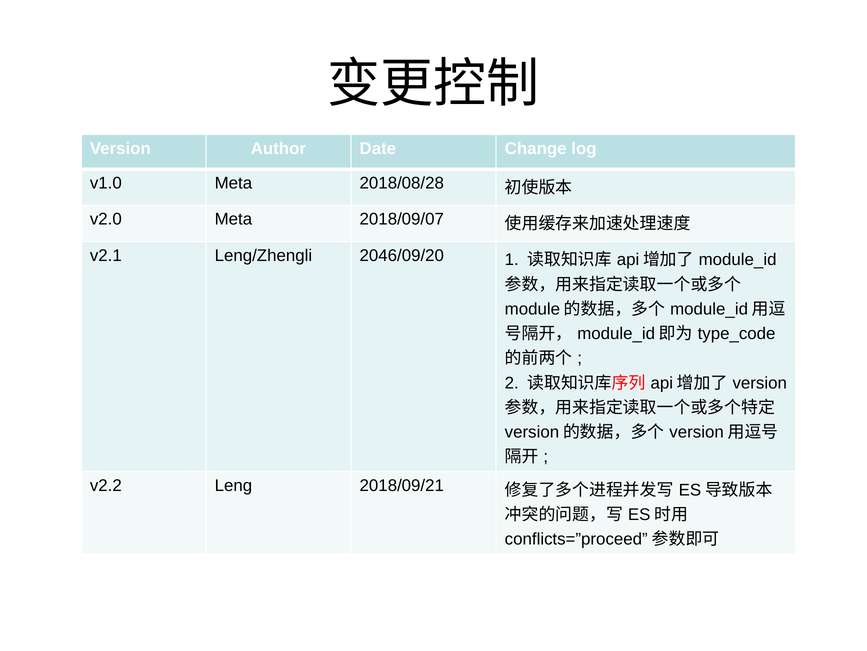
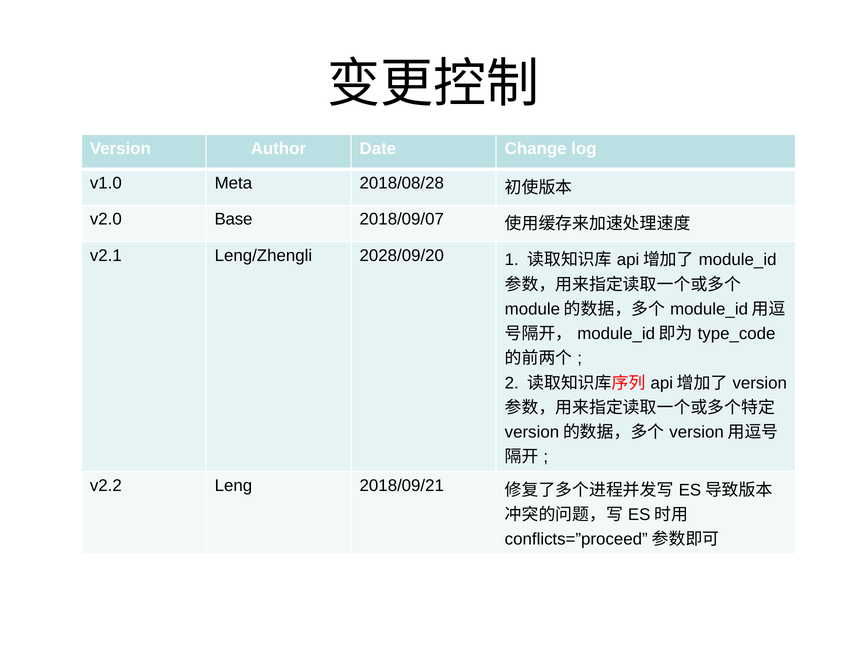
v2.0 Meta: Meta -> Base
2046/09/20: 2046/09/20 -> 2028/09/20
